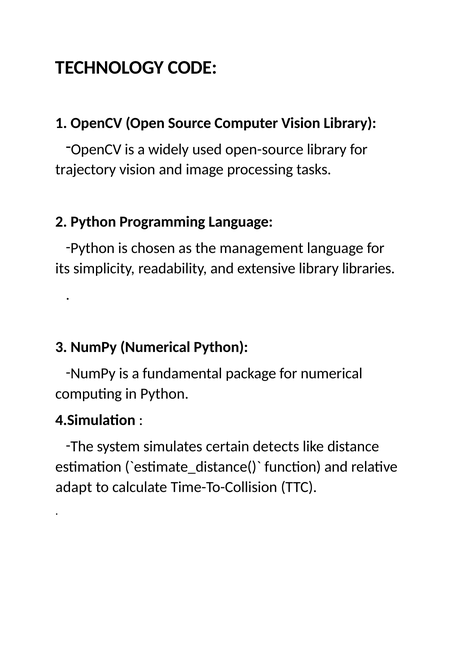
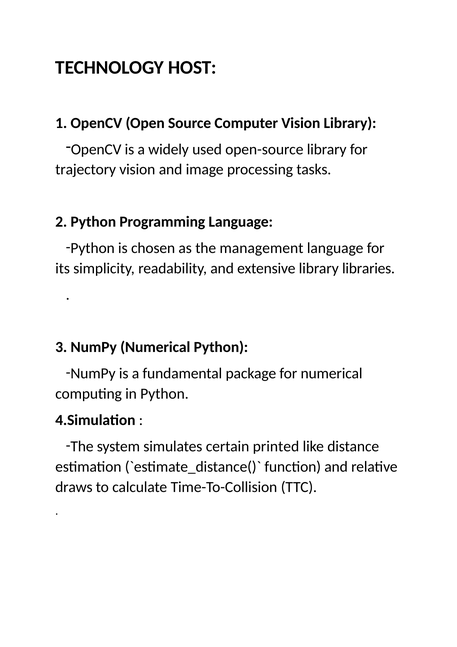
CODE: CODE -> HOST
detects: detects -> printed
adapt: adapt -> draws
